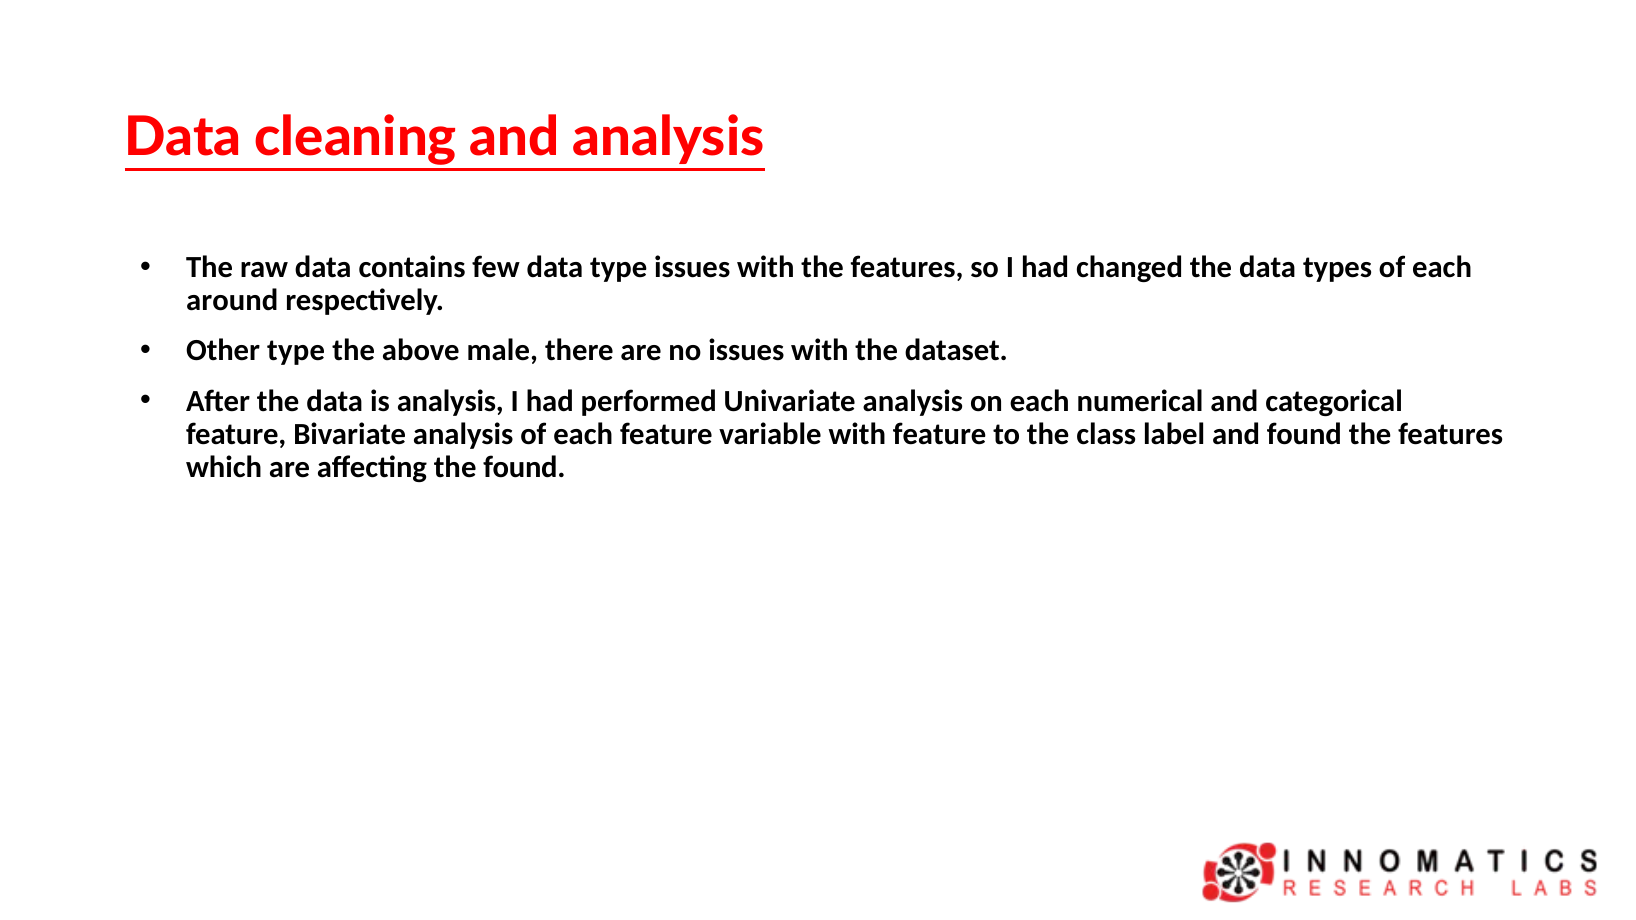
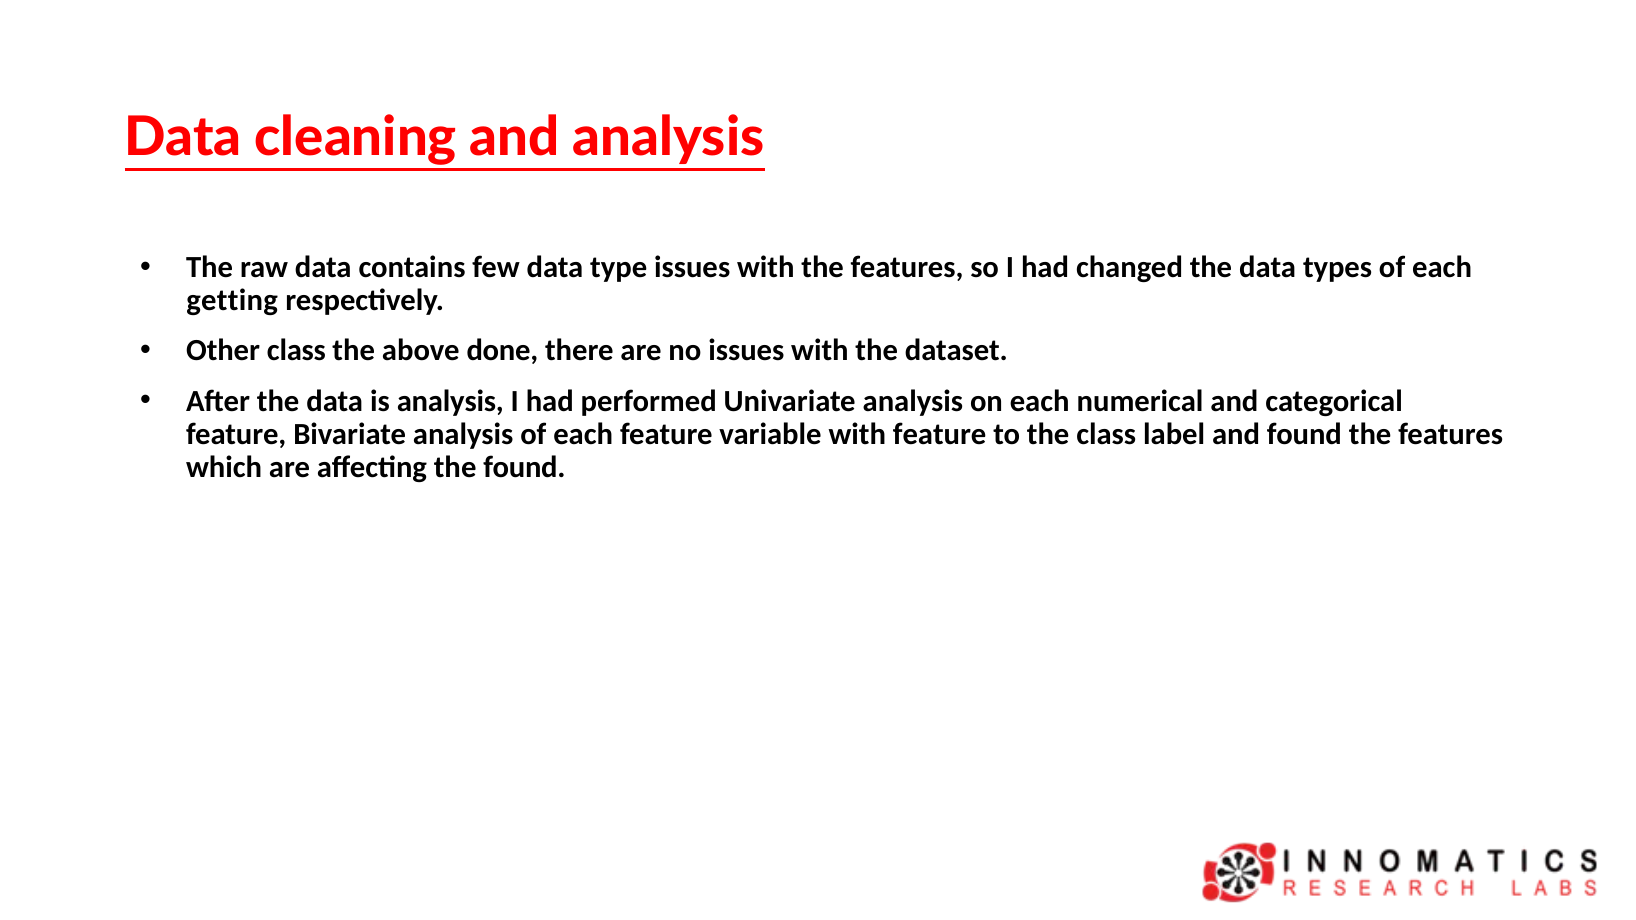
around: around -> getting
Other type: type -> class
male: male -> done
